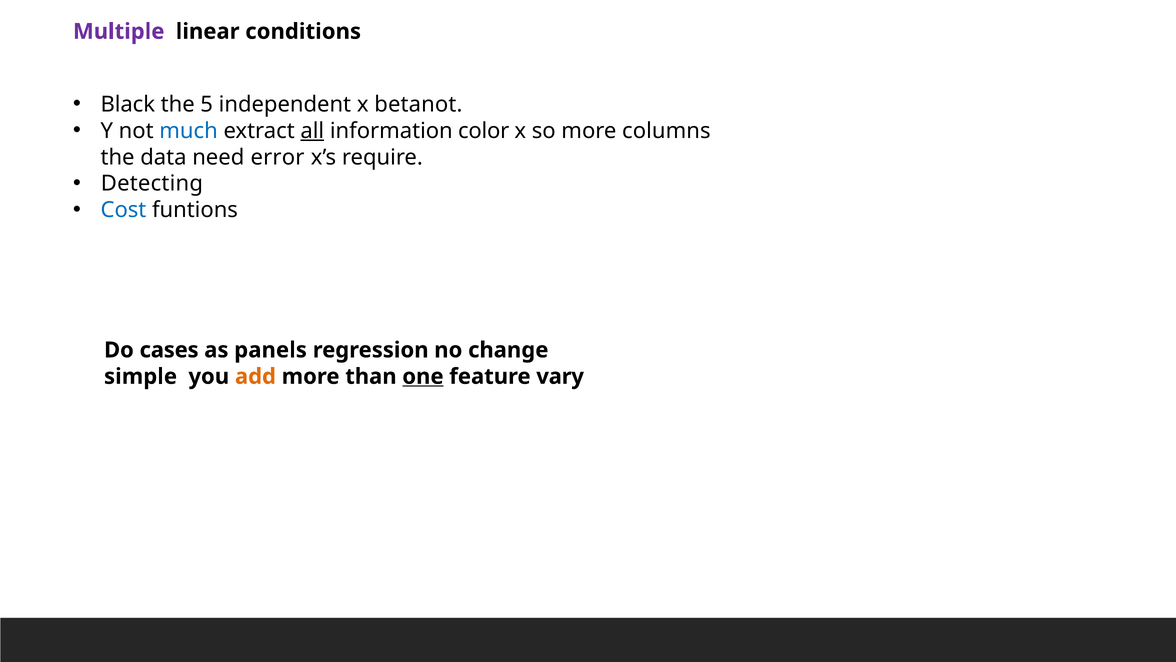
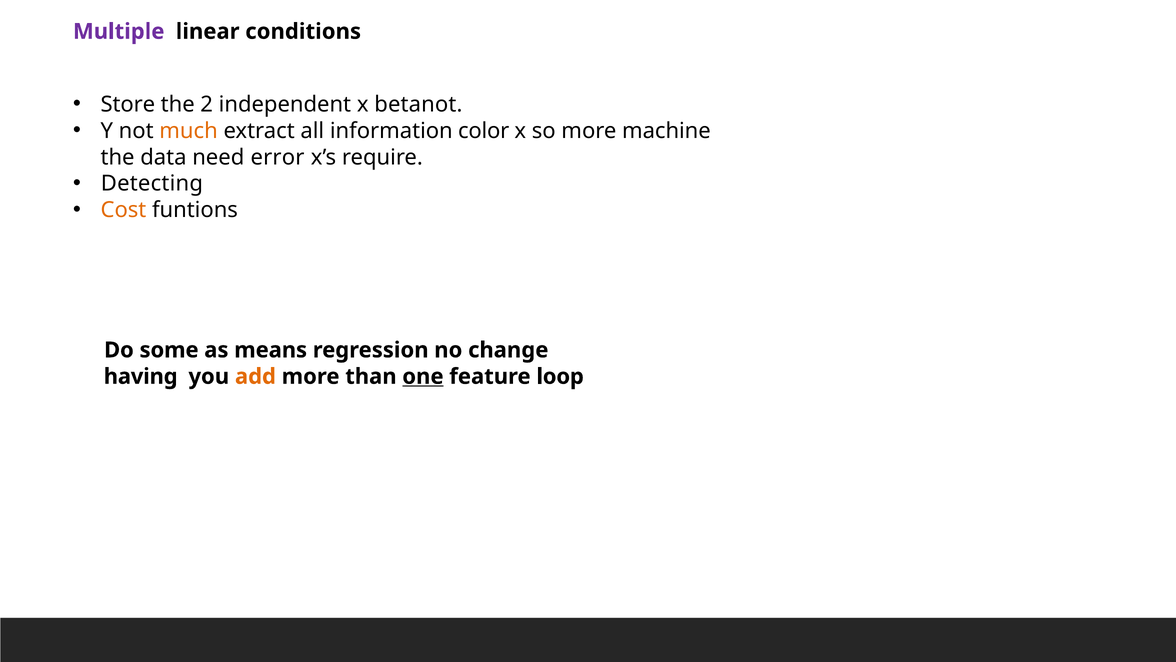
Black: Black -> Store
5: 5 -> 2
much colour: blue -> orange
all underline: present -> none
columns: columns -> machine
Cost colour: blue -> orange
cases: cases -> some
panels: panels -> means
simple: simple -> having
vary: vary -> loop
